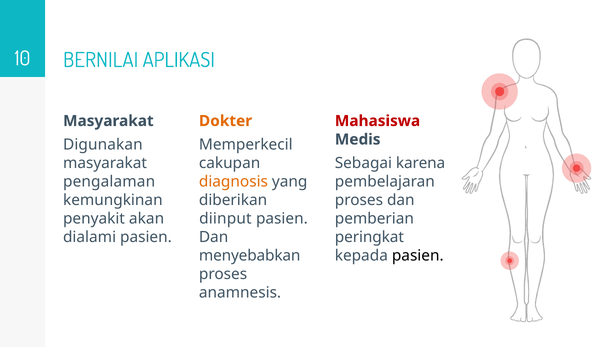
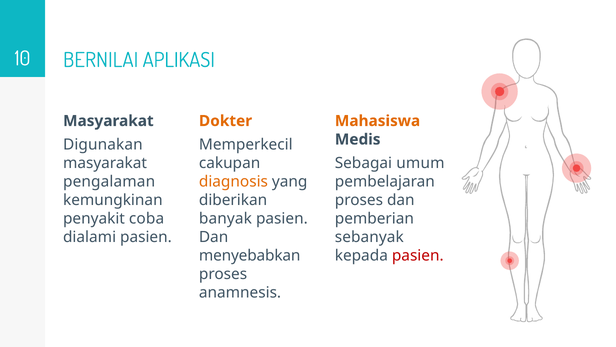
Mahasiswa colour: red -> orange
karena: karena -> umum
akan: akan -> coba
diinput: diinput -> banyak
peringkat: peringkat -> sebanyak
pasien at (418, 255) colour: black -> red
